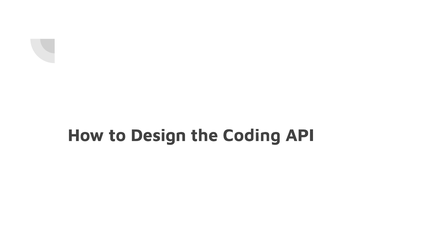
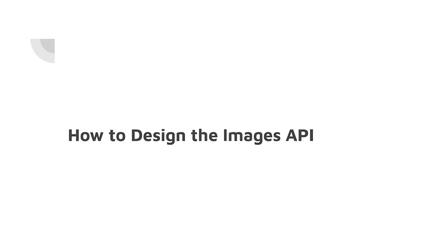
Coding: Coding -> Images
